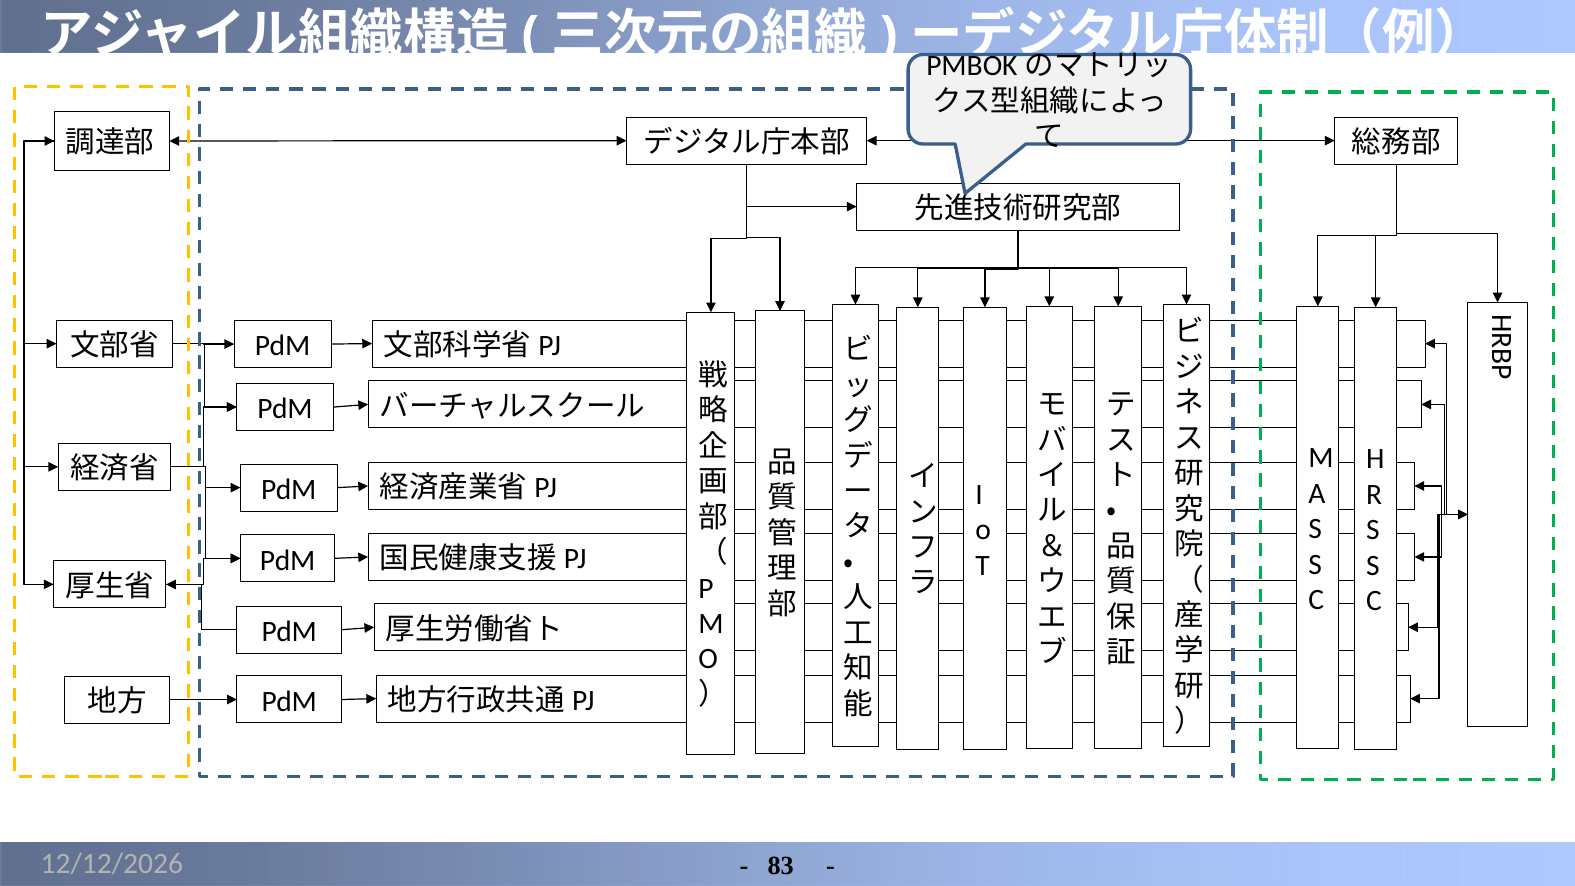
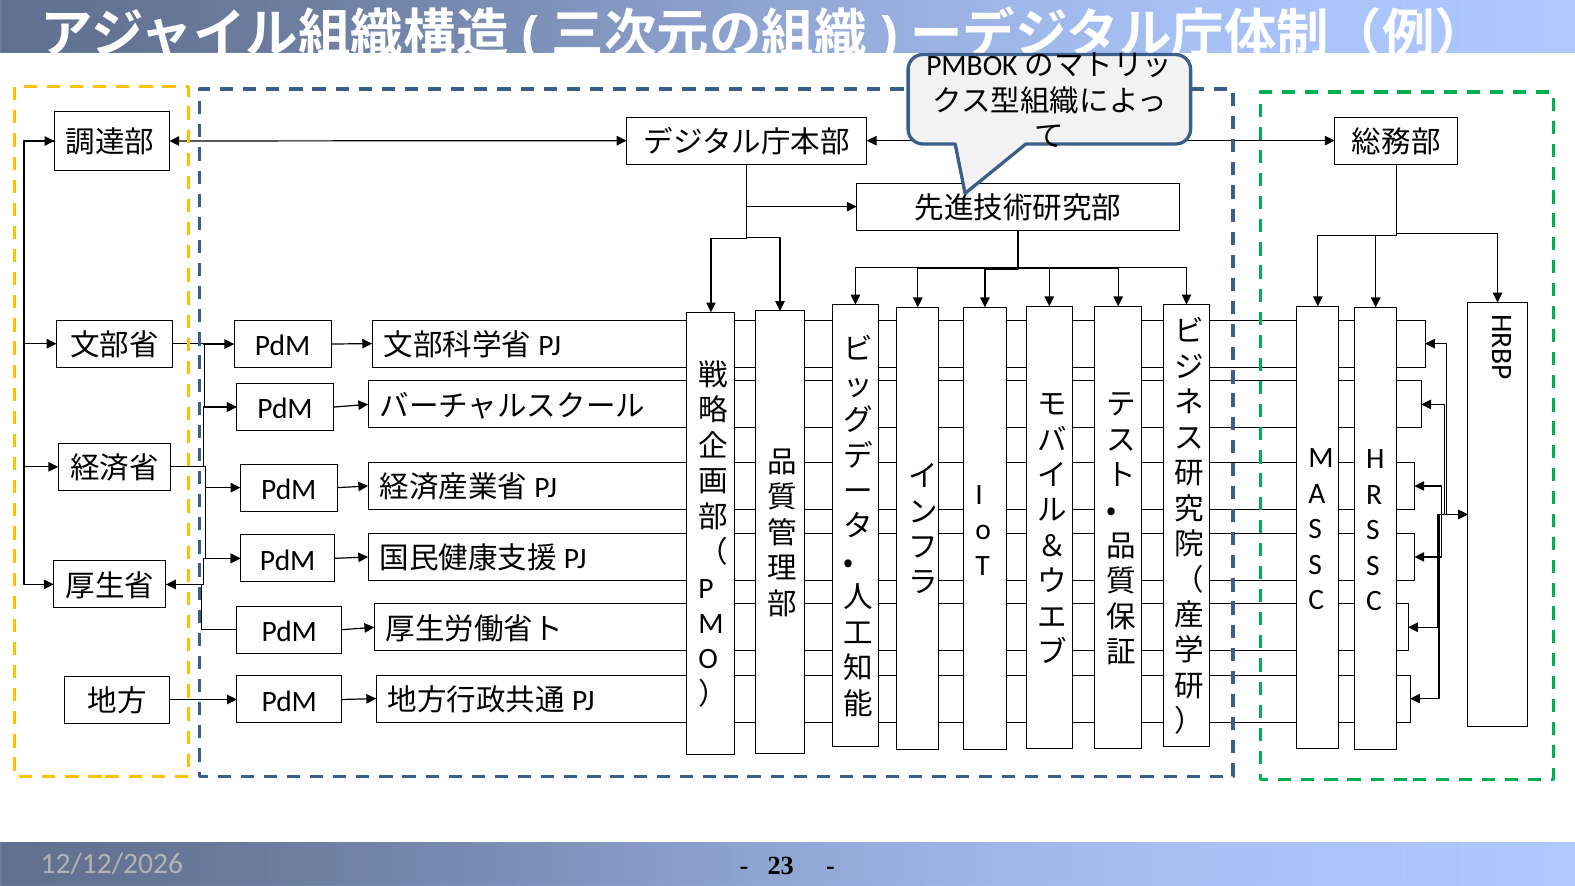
83: 83 -> 23
